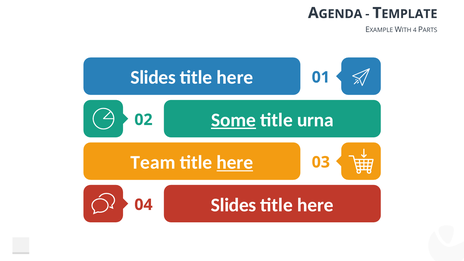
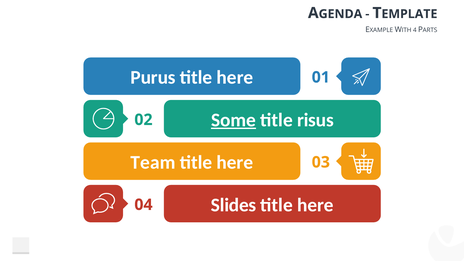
Slides at (153, 78): Slides -> Purus
urna: urna -> risus
here at (235, 162) underline: present -> none
